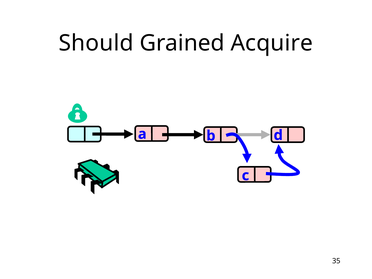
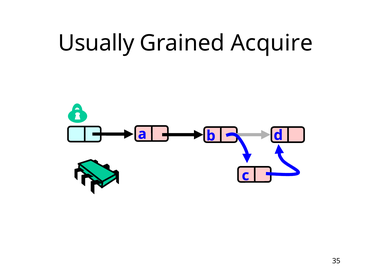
Should: Should -> Usually
